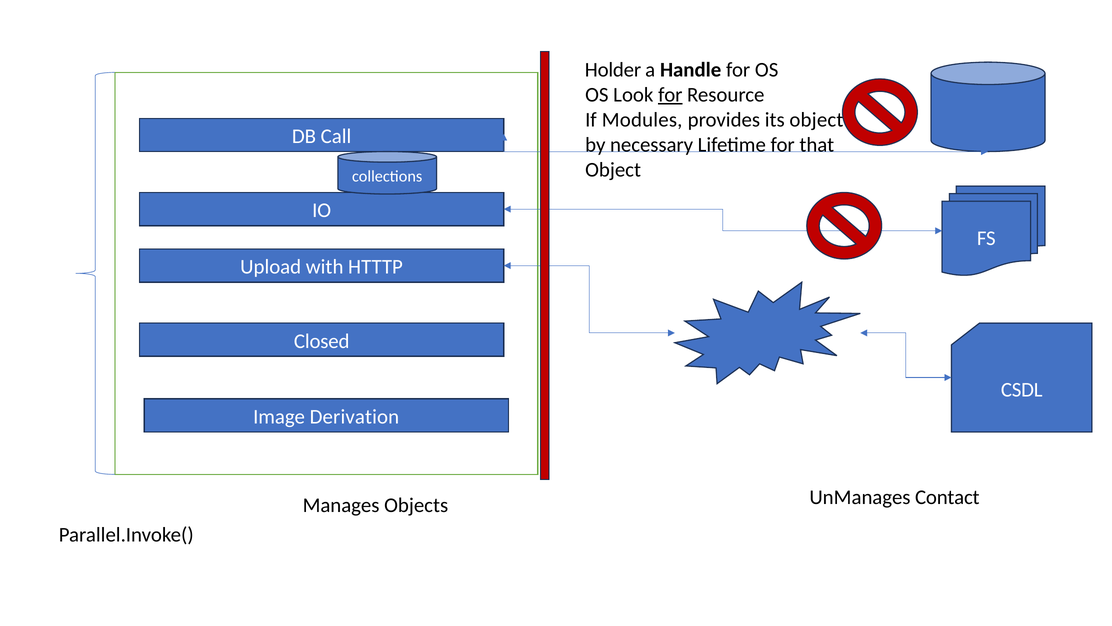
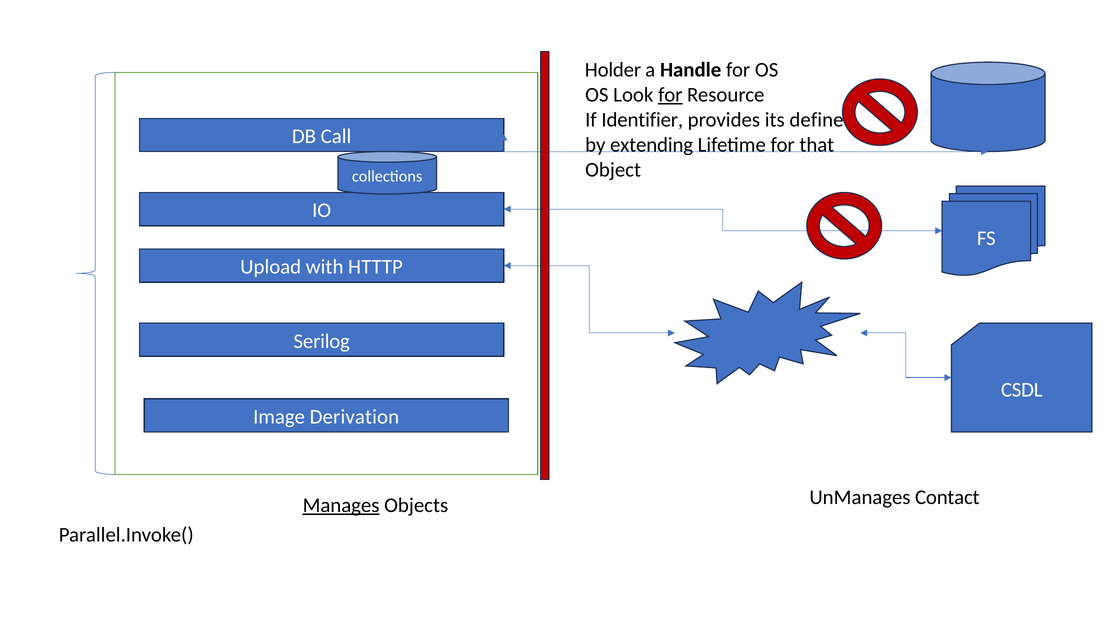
Modules: Modules -> Identifier
its object: object -> define
necessary: necessary -> extending
Closed: Closed -> Serilog
Manages underline: none -> present
